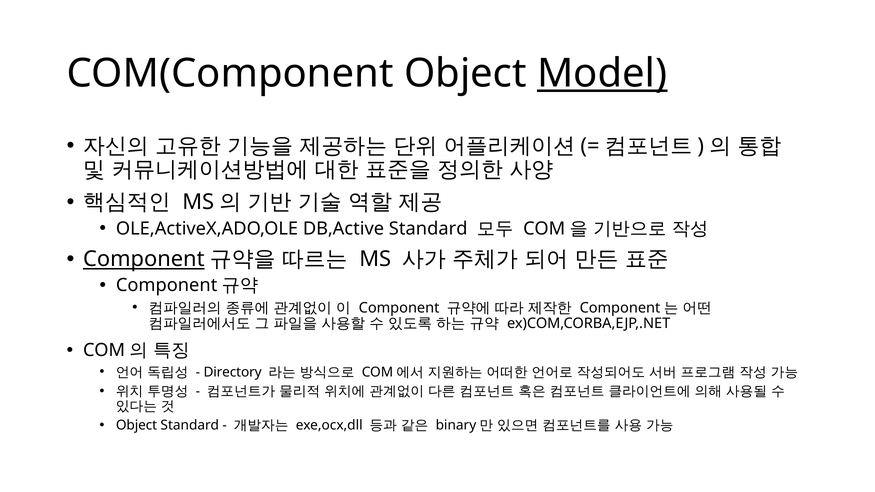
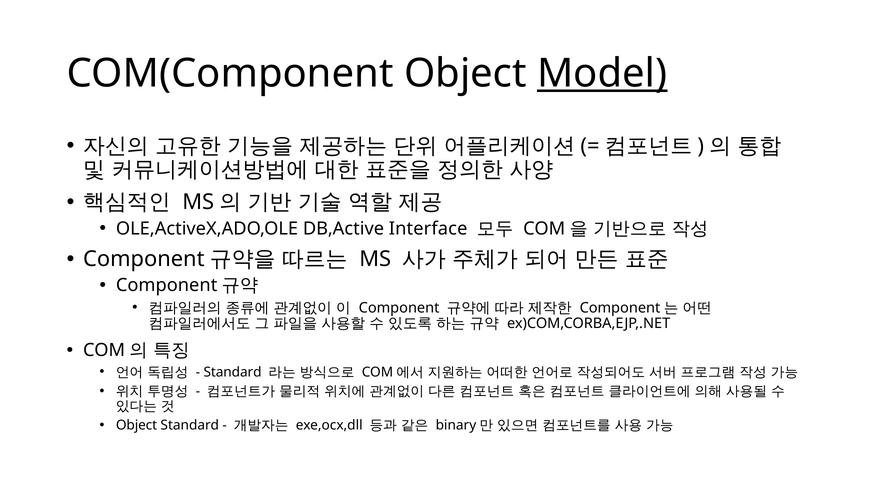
DB,Active Standard: Standard -> Interface
Component at (144, 259) underline: present -> none
Directory at (233, 372): Directory -> Standard
